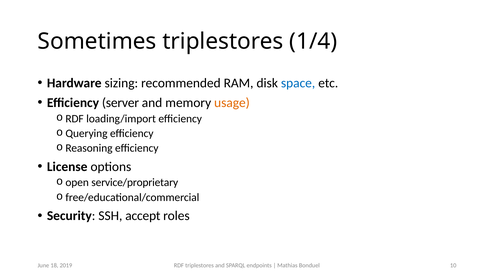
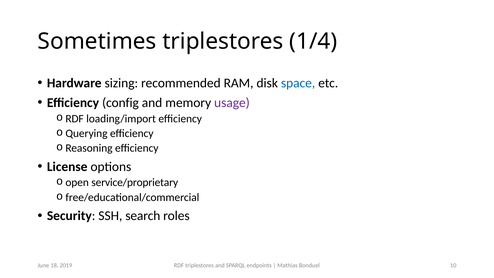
server: server -> config
usage colour: orange -> purple
accept: accept -> search
